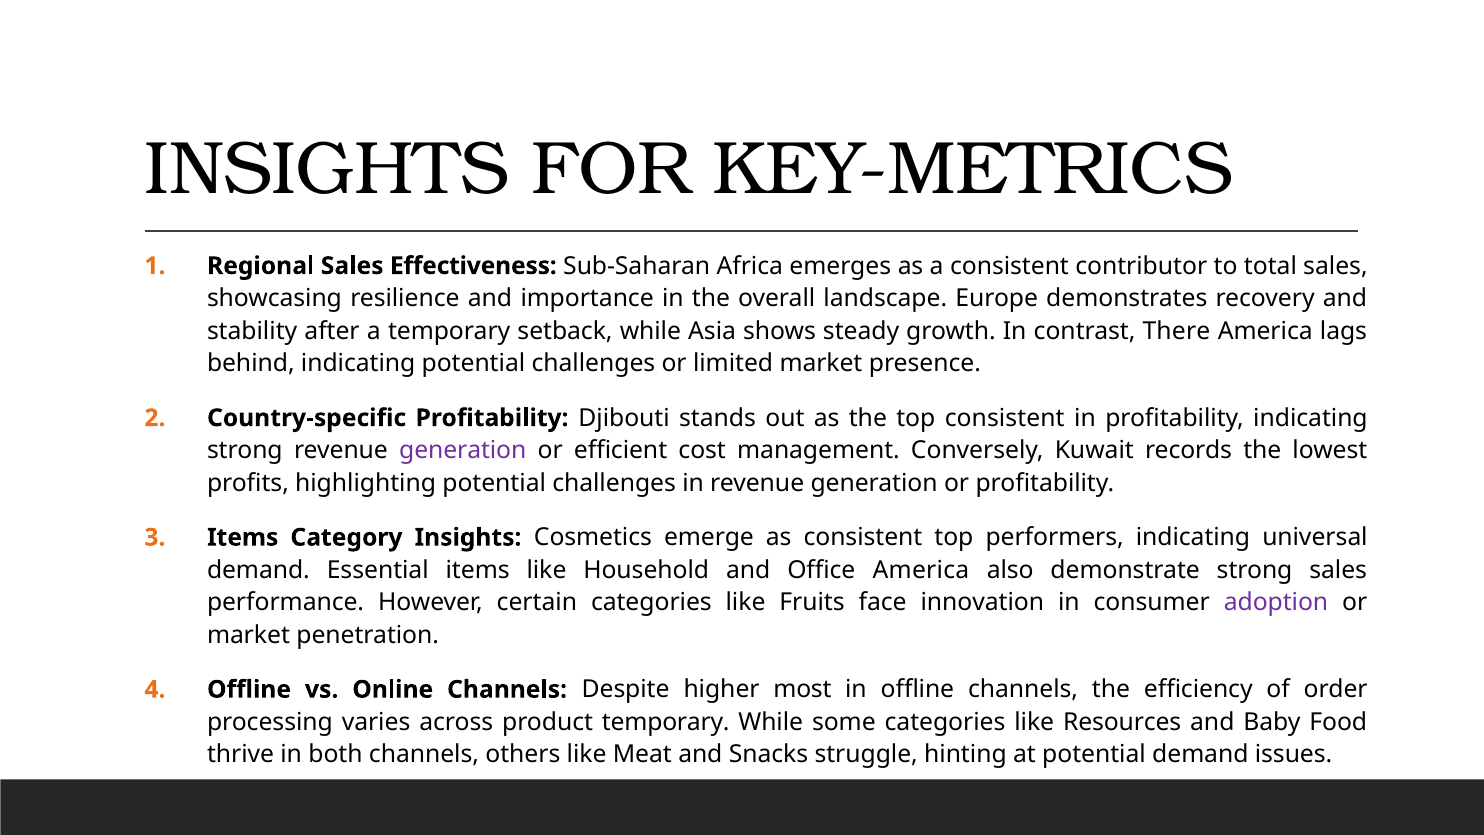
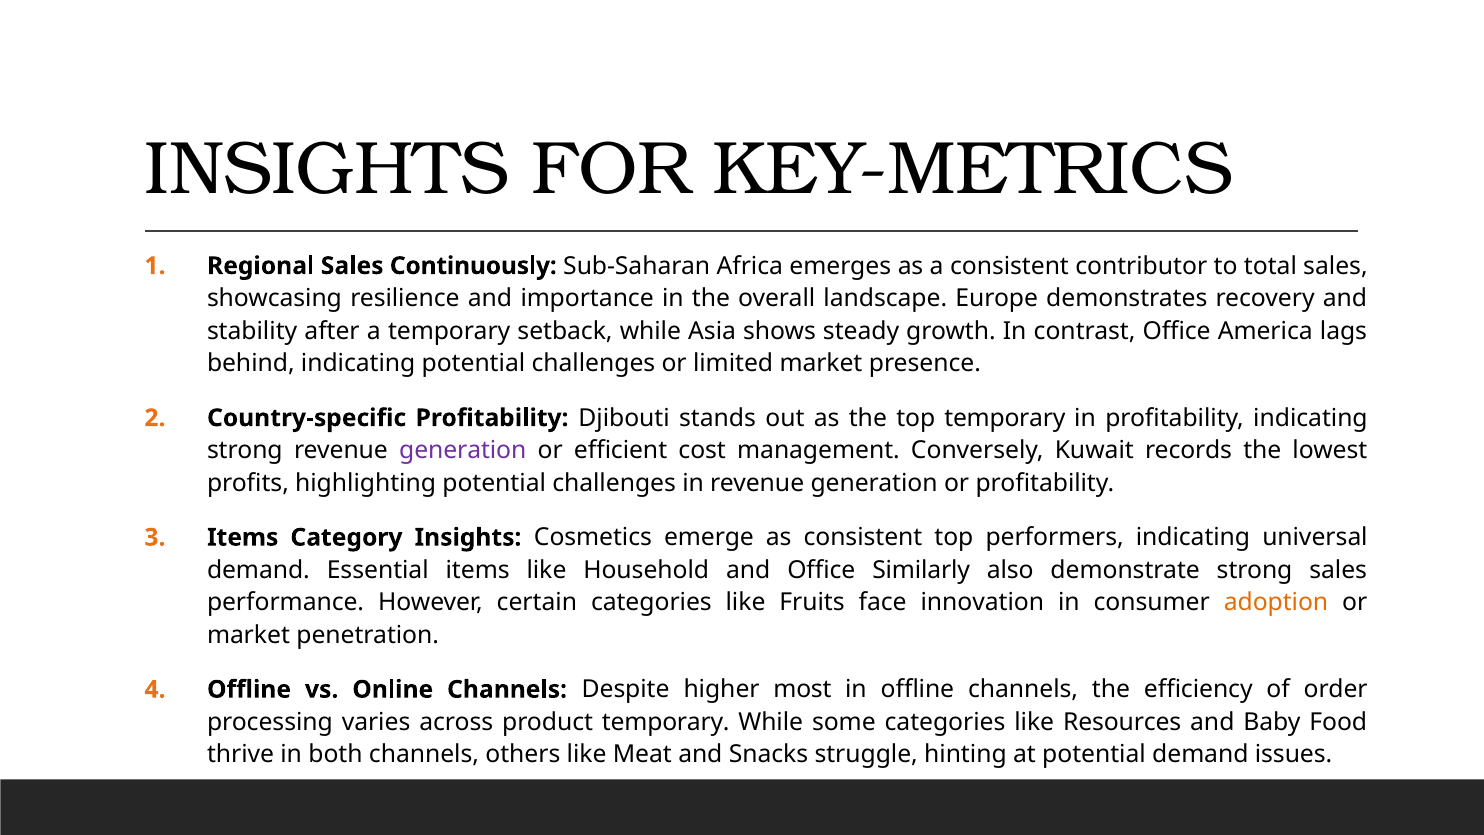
Effectiveness: Effectiveness -> Continuously
contrast There: There -> Office
top consistent: consistent -> temporary
Office America: America -> Similarly
adoption colour: purple -> orange
